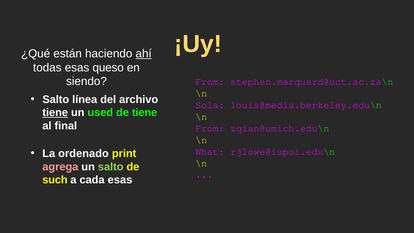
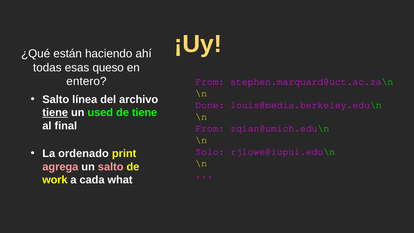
ahí underline: present -> none
siendo: siendo -> entero
Sola: Sola -> Done
What: What -> Solo
salto at (111, 167) colour: light green -> pink
such: such -> work
cada esas: esas -> what
